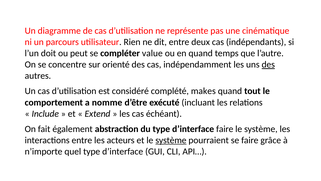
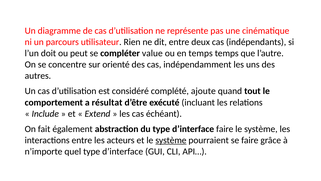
en quand: quand -> temps
des at (268, 64) underline: present -> none
makes: makes -> ajoute
nomme: nomme -> résultat
